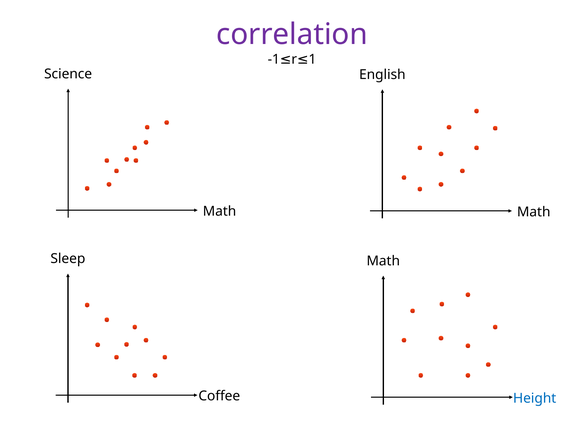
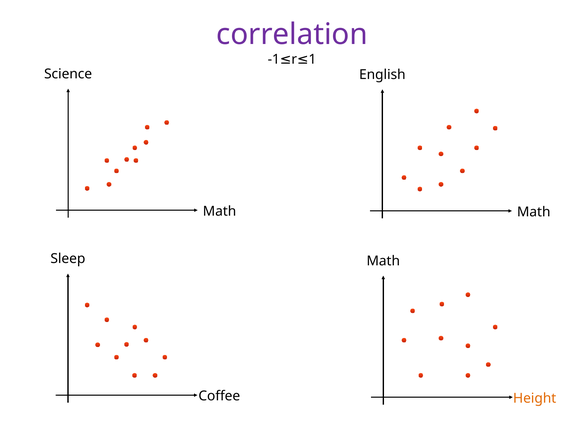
Height colour: blue -> orange
